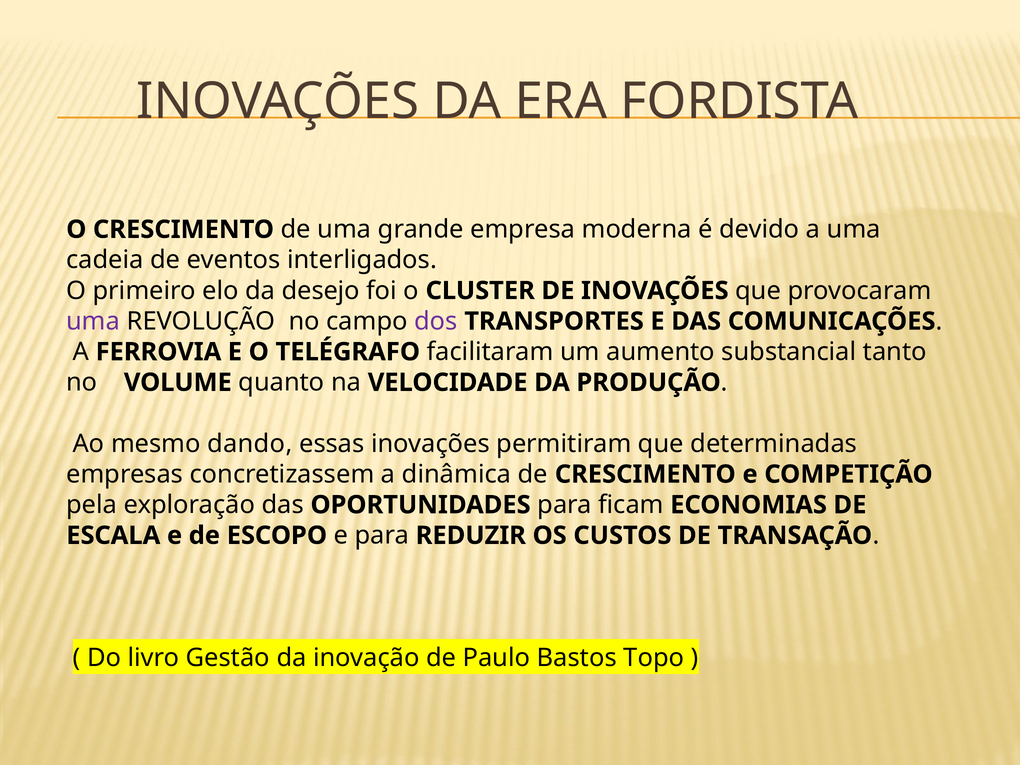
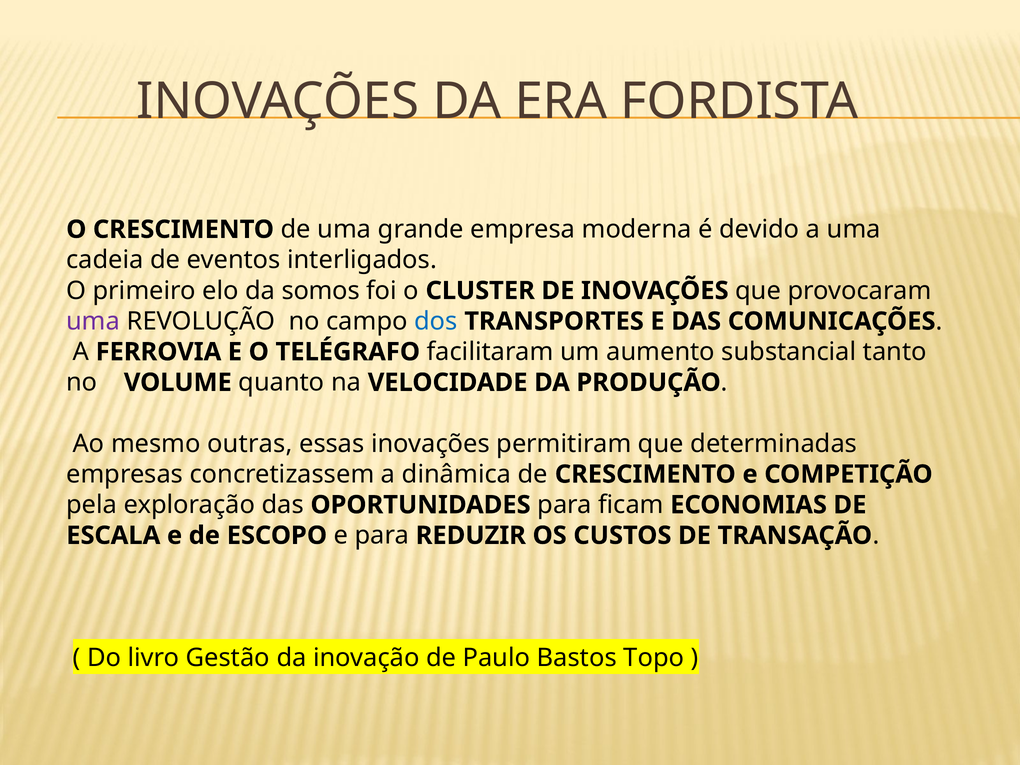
desejo: desejo -> somos
dos colour: purple -> blue
dando: dando -> outras
